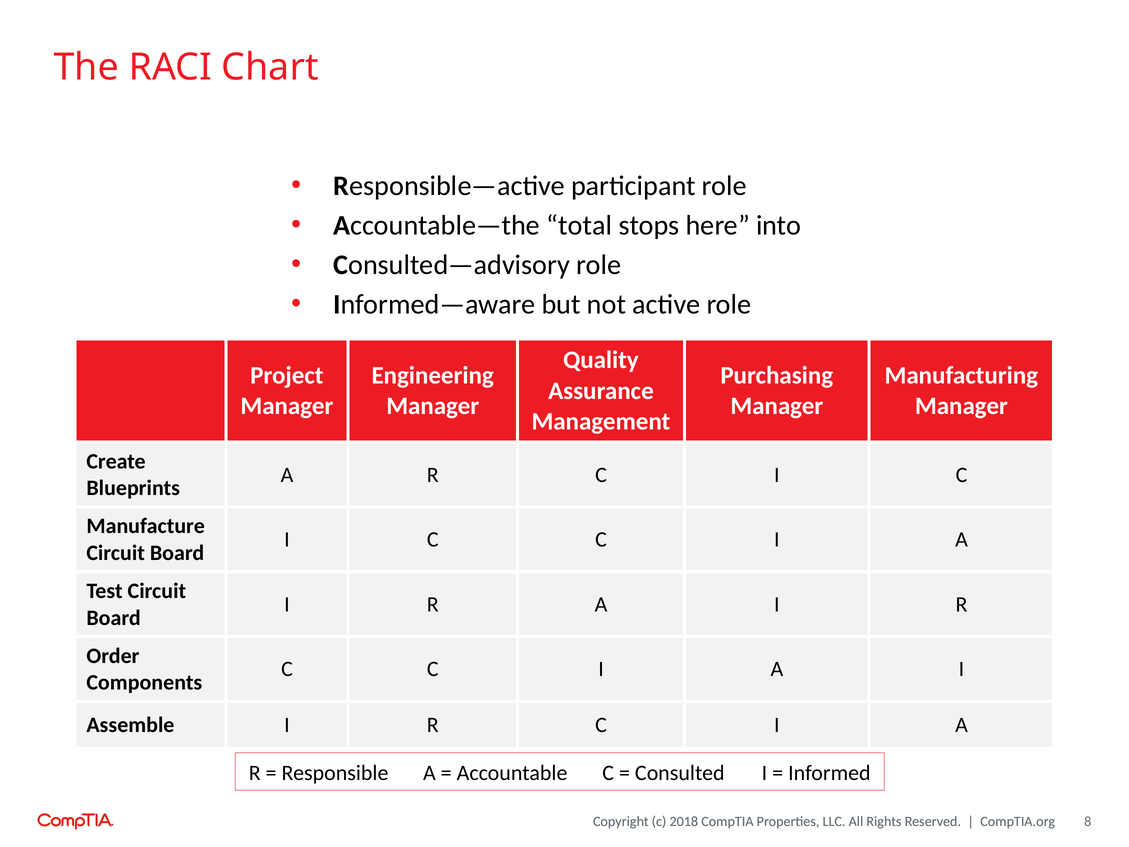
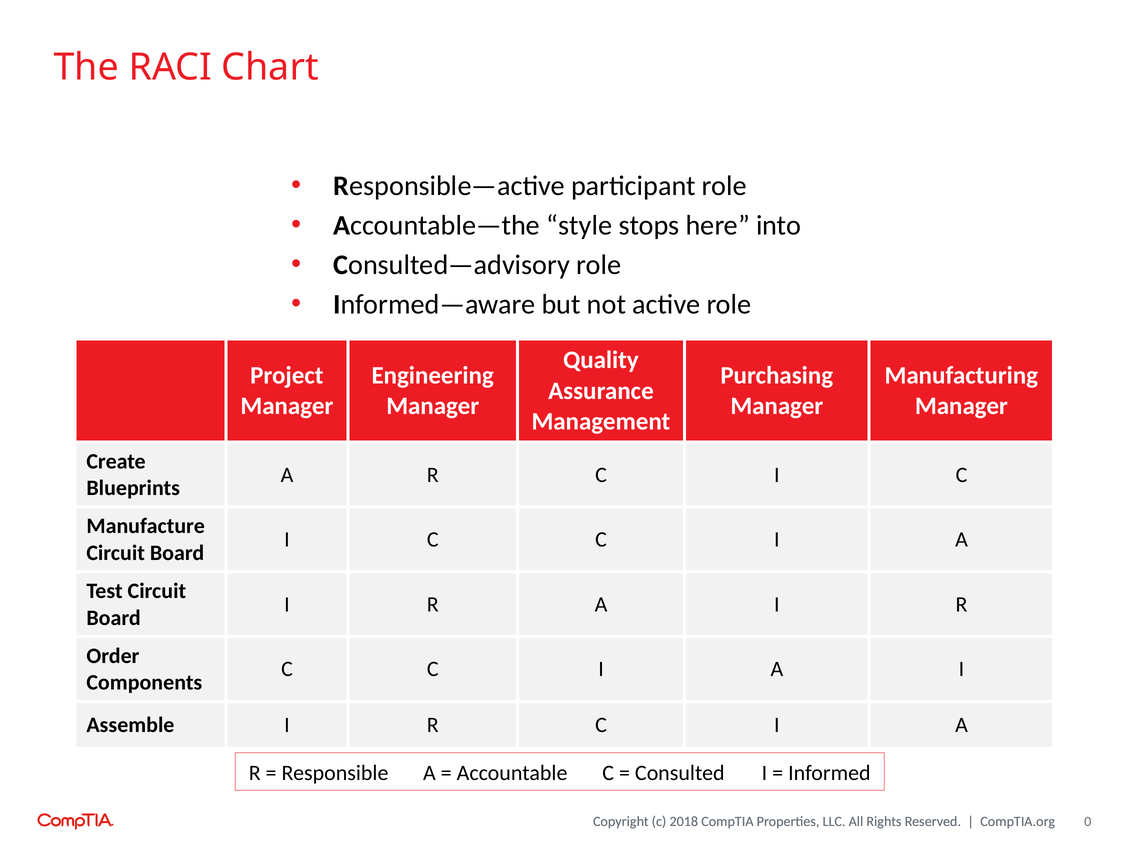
total: total -> style
8: 8 -> 0
